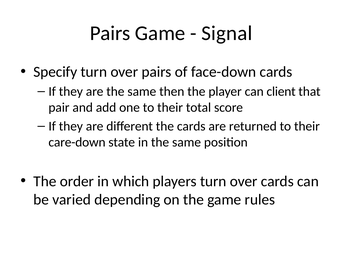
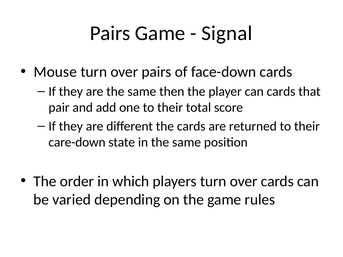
Specify: Specify -> Mouse
can client: client -> cards
